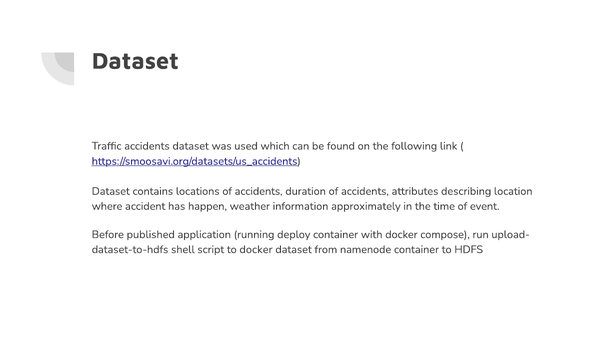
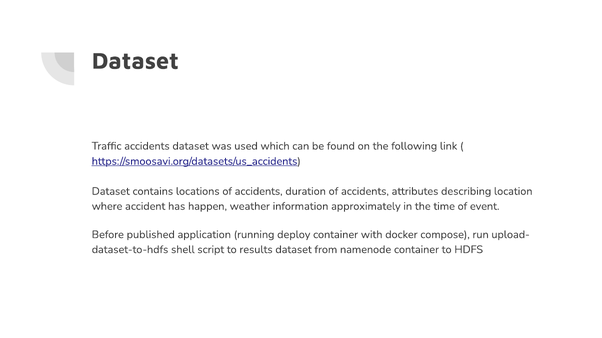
to docker: docker -> results
